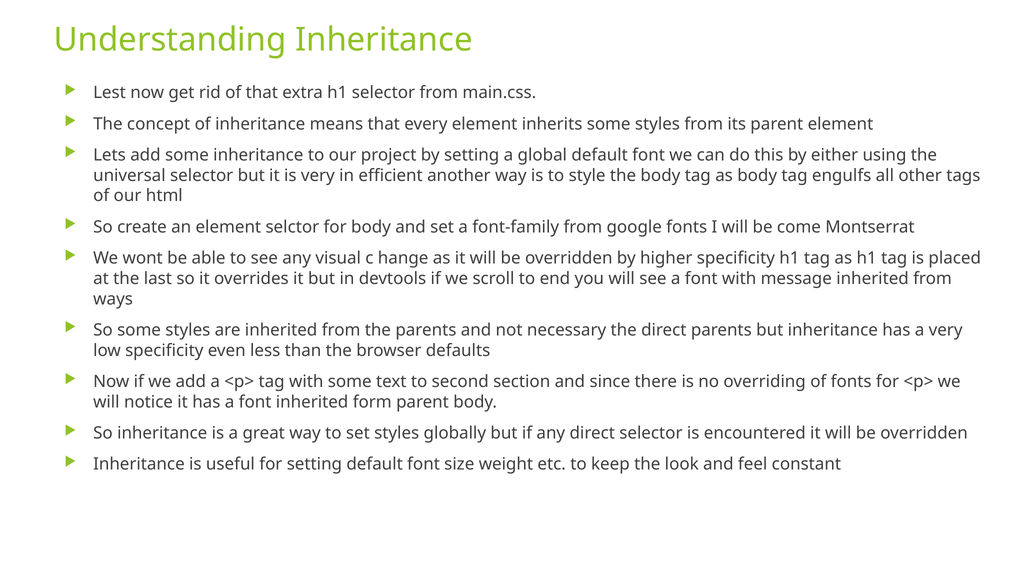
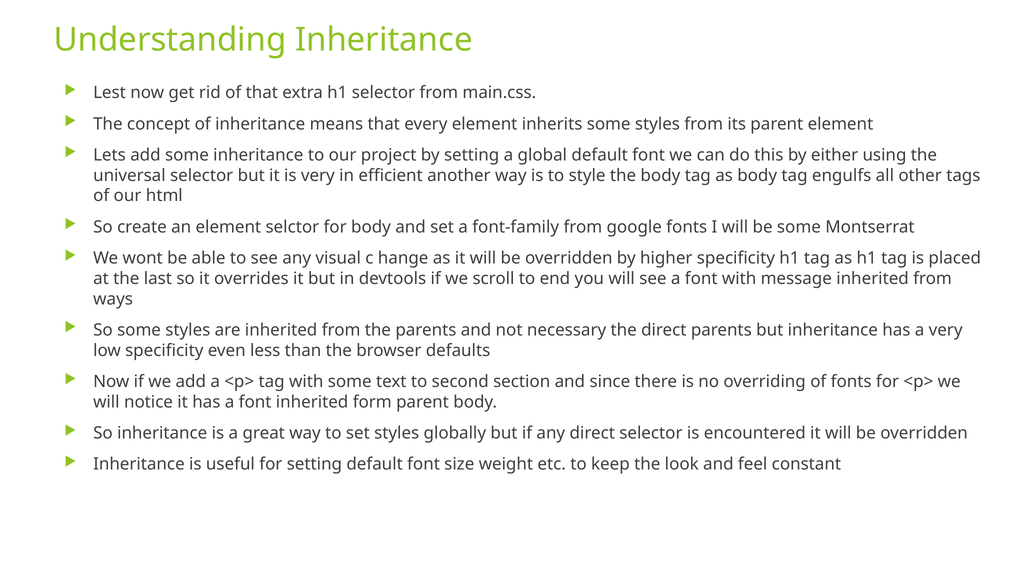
be come: come -> some
